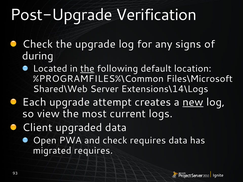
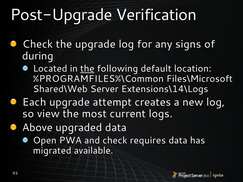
new underline: present -> none
Client: Client -> Above
migrated requires: requires -> available
